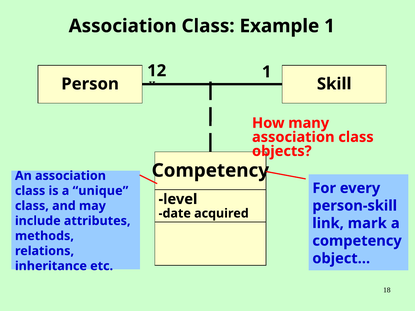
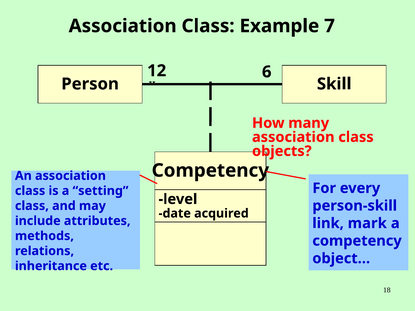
Example 1: 1 -> 7
12 1: 1 -> 6
unique: unique -> setting
